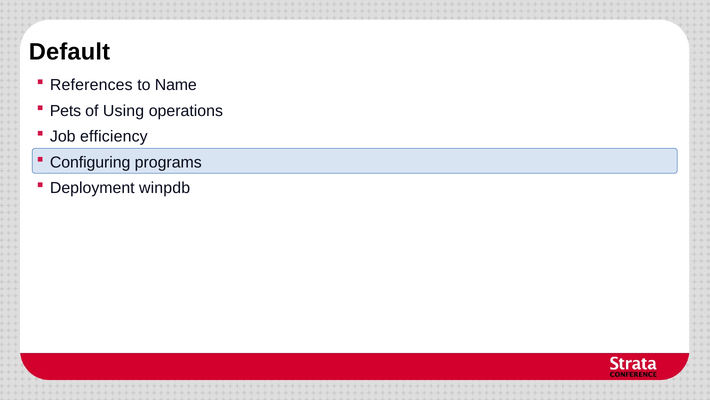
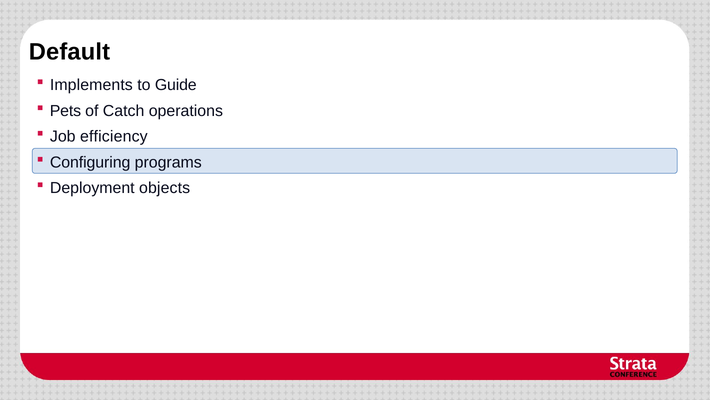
References: References -> Implements
Name: Name -> Guide
Using: Using -> Catch
winpdb: winpdb -> objects
